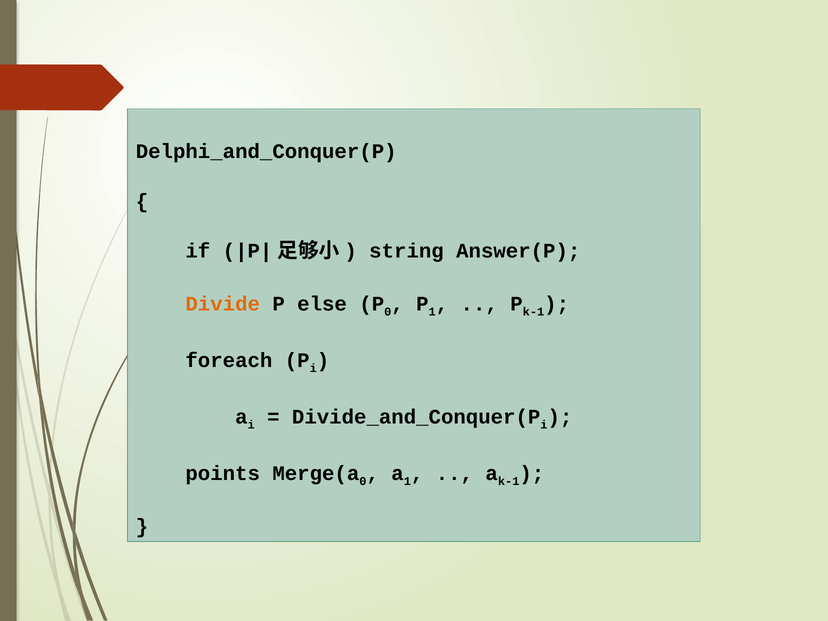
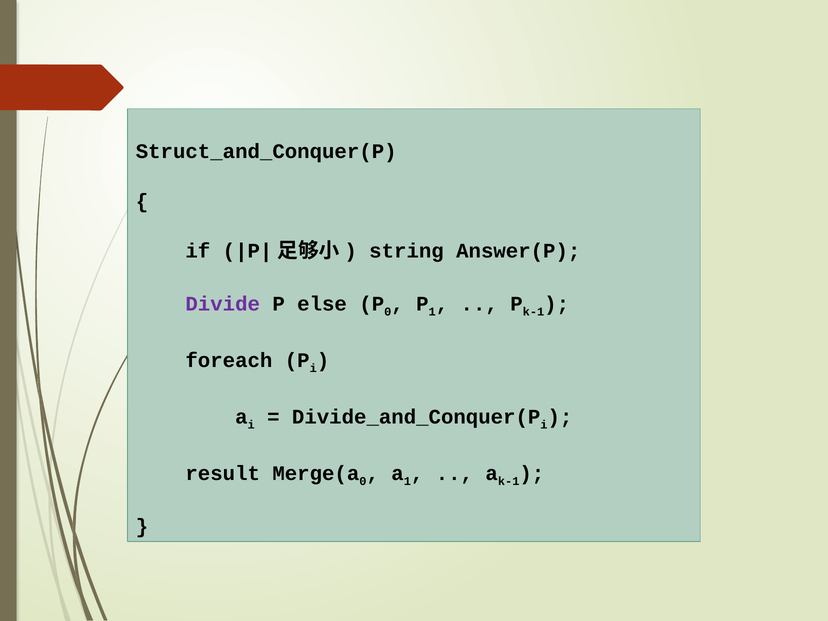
Delphi_and_Conquer(P: Delphi_and_Conquer(P -> Struct_and_Conquer(P
Divide colour: orange -> purple
points: points -> result
